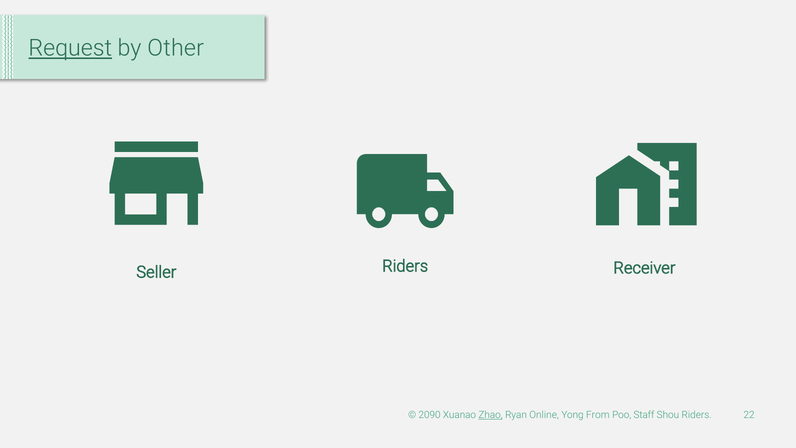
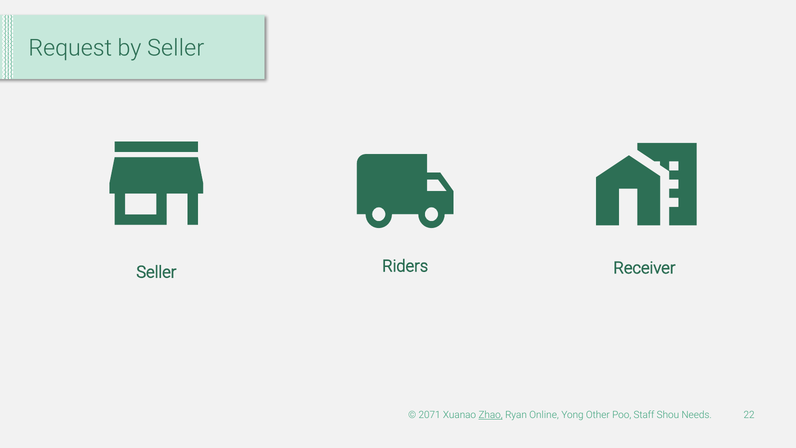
Request underline: present -> none
by Other: Other -> Seller
2090: 2090 -> 2071
From: From -> Other
Shou Riders: Riders -> Needs
